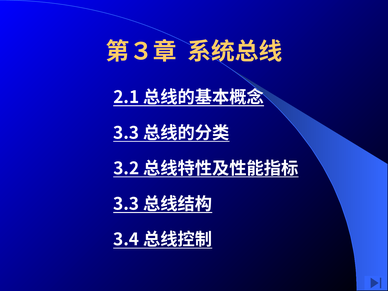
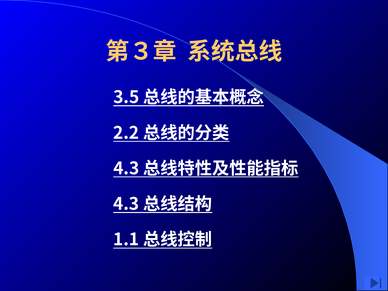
2.1: 2.1 -> 3.5
3.3 at (126, 133): 3.3 -> 2.2
3.2 at (126, 169): 3.2 -> 4.3
3.3 at (126, 204): 3.3 -> 4.3
3.4: 3.4 -> 1.1
